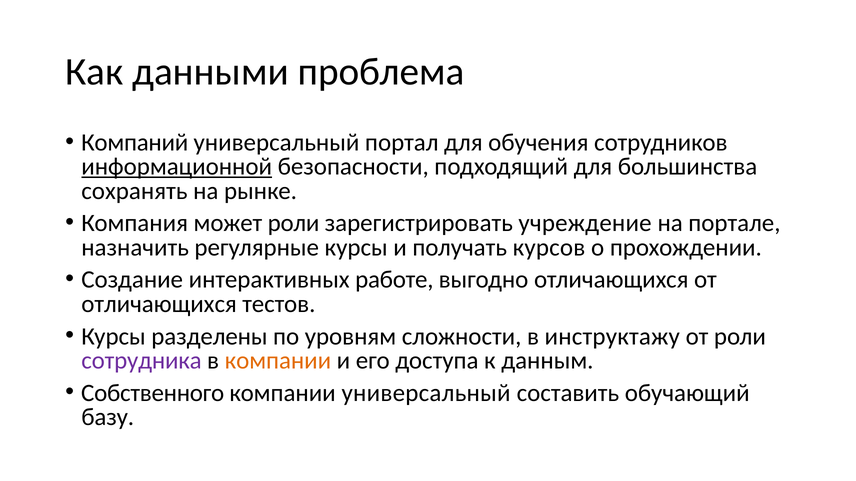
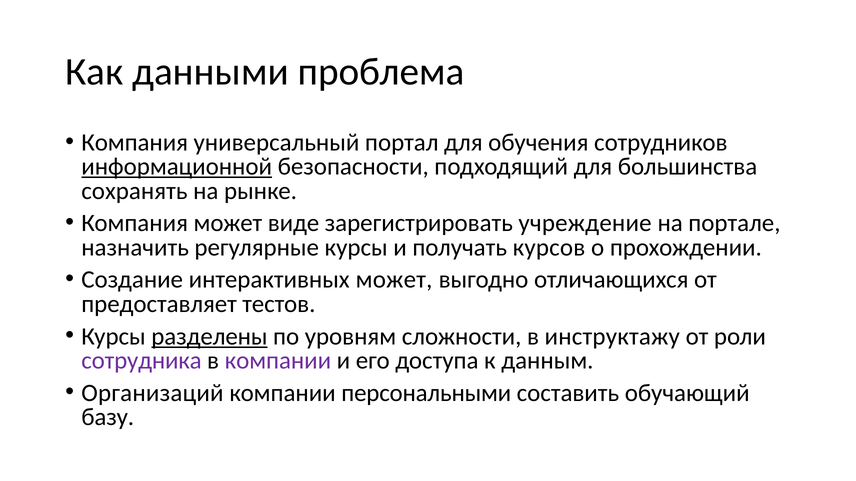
Компаний at (135, 143): Компаний -> Компания
может роли: роли -> виде
интерактивных работе: работе -> может
отличающихся at (159, 304): отличающихся -> предоставляет
разделены underline: none -> present
компании at (278, 361) colour: orange -> purple
Собственного: Собственного -> Организаций
компании универсальный: универсальный -> персональными
